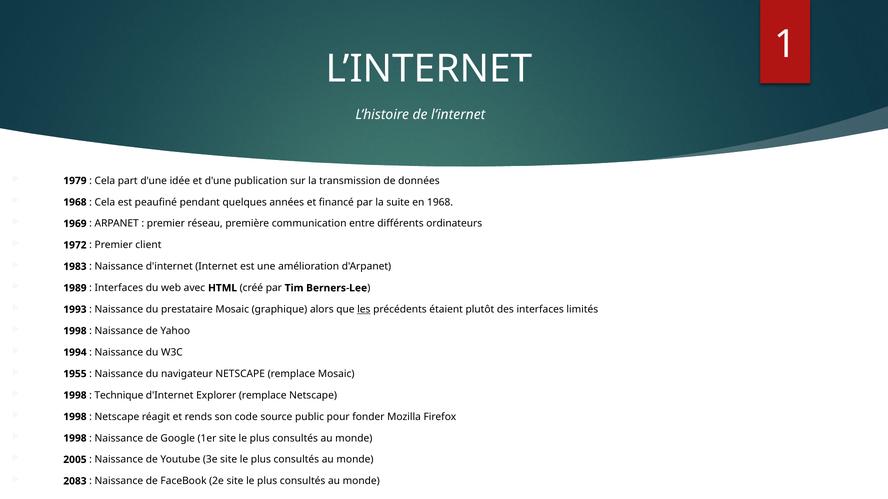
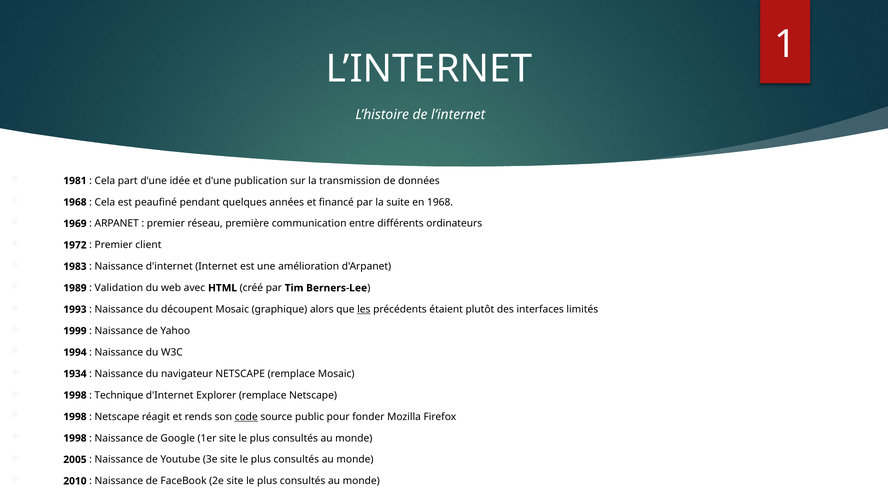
1979: 1979 -> 1981
Interfaces at (119, 288): Interfaces -> Validation
prestataire: prestataire -> découpent
1998 at (75, 331): 1998 -> 1999
1955: 1955 -> 1934
code underline: none -> present
2083: 2083 -> 2010
